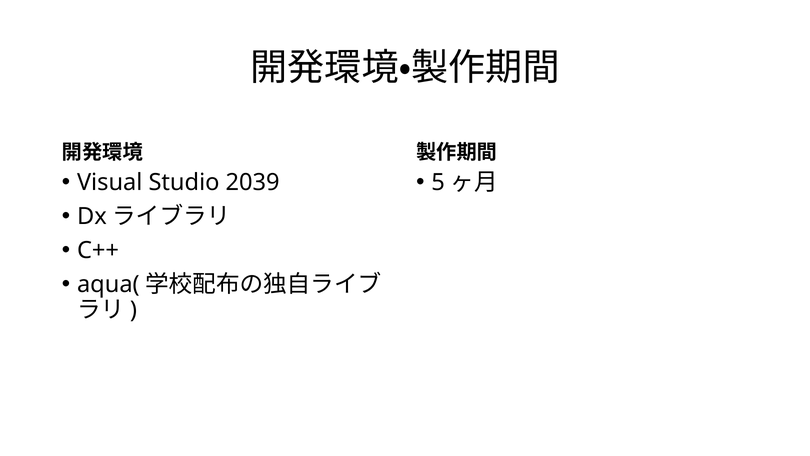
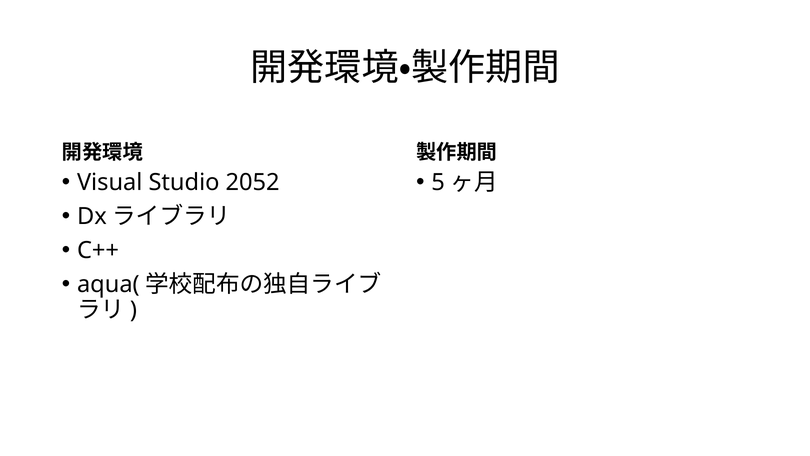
2039: 2039 -> 2052
